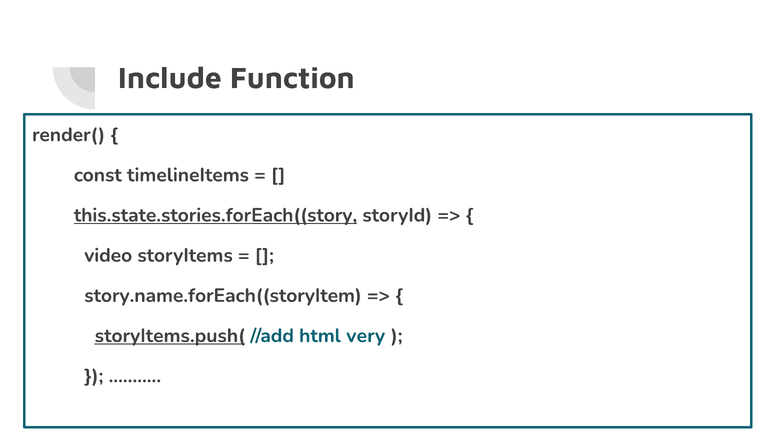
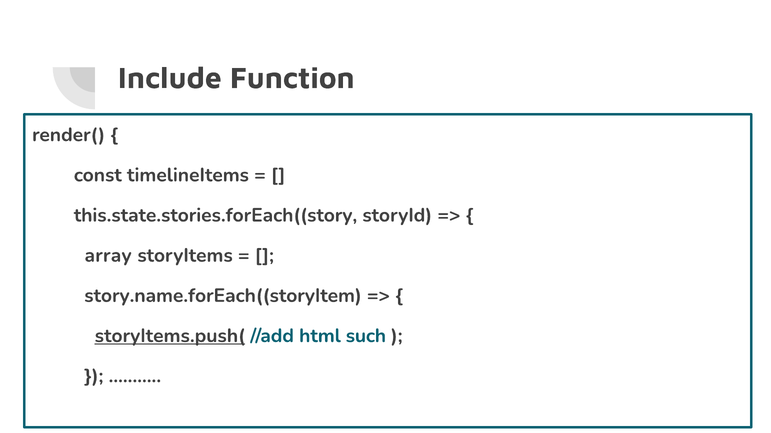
this.state.stories.forEach((story underline: present -> none
video: video -> array
very: very -> such
